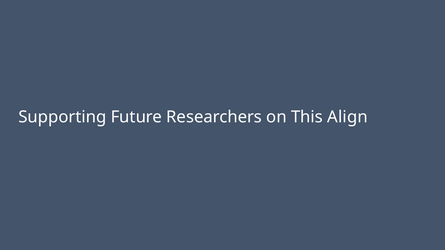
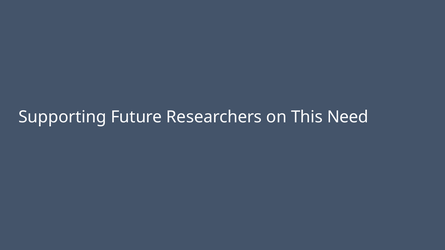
Align: Align -> Need
